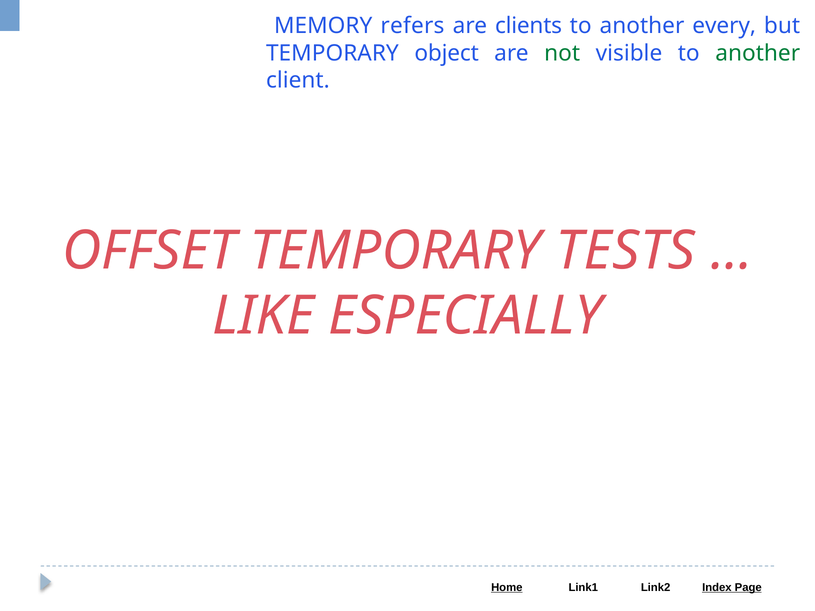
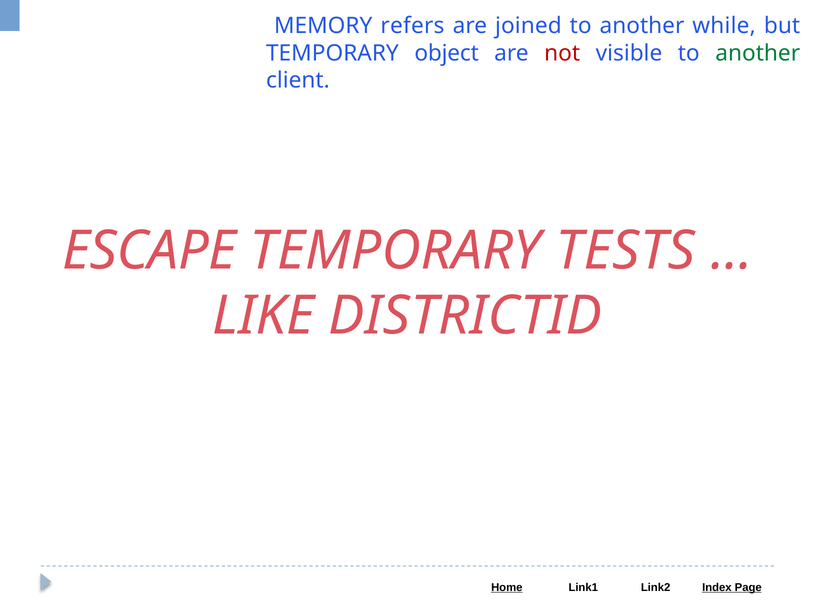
clients: clients -> joined
every: every -> while
not colour: green -> red
OFFSET: OFFSET -> ESCAPE
ESPECIALLY: ESPECIALLY -> DISTRICTID
